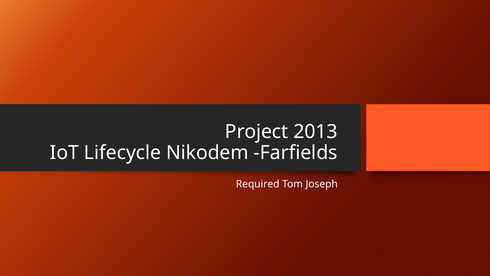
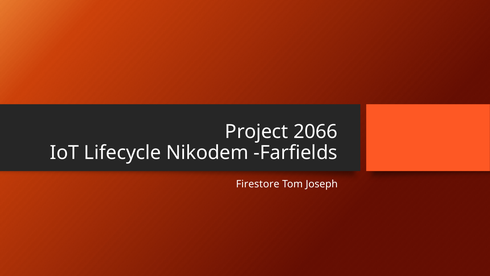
2013: 2013 -> 2066
Required: Required -> Firestore
